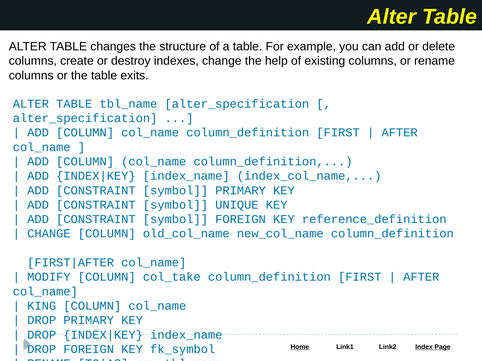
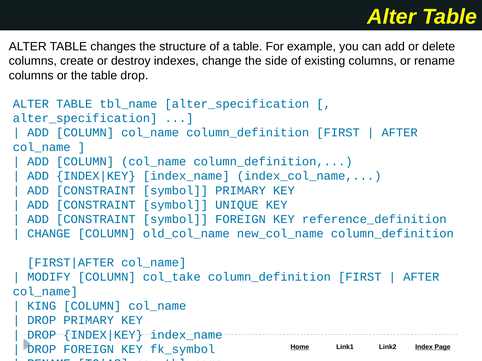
help: help -> side
table exits: exits -> drop
